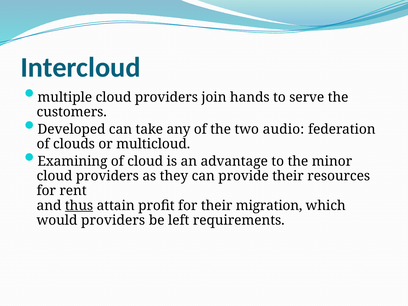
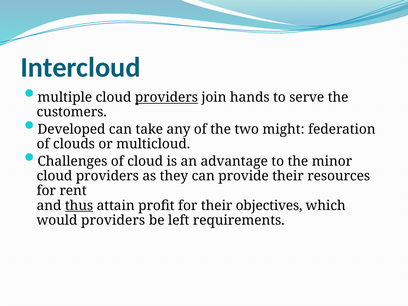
providers at (166, 97) underline: none -> present
audio: audio -> might
Examining: Examining -> Challenges
migration: migration -> objectives
